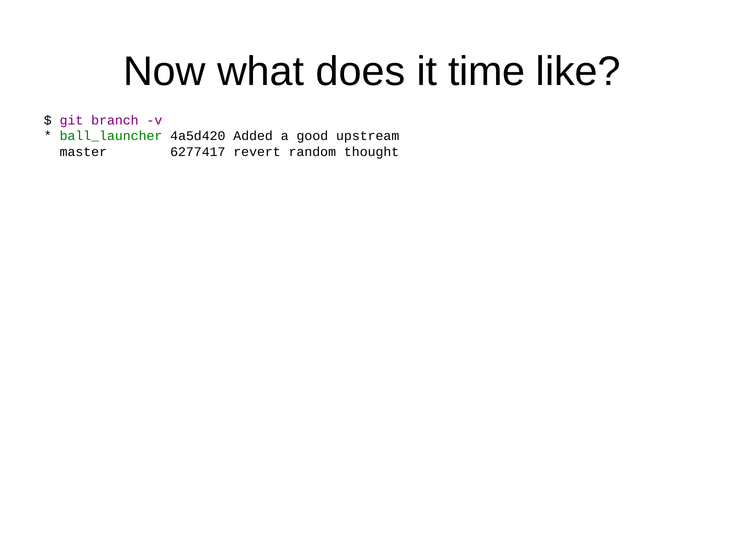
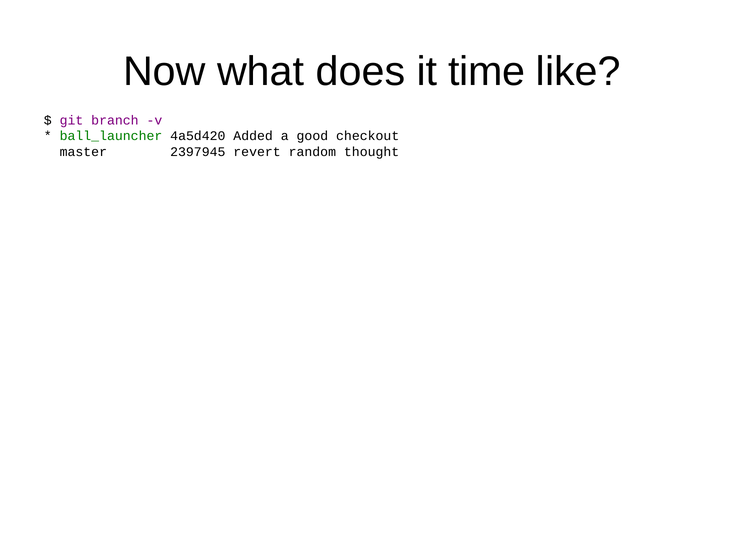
upstream: upstream -> checkout
6277417: 6277417 -> 2397945
